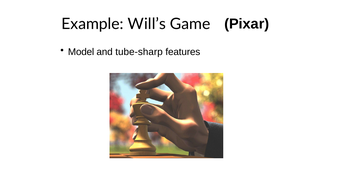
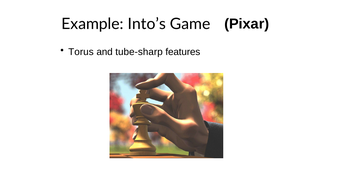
Will’s: Will’s -> Into’s
Model: Model -> Torus
